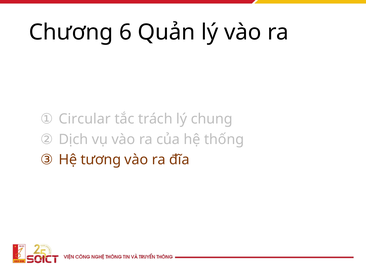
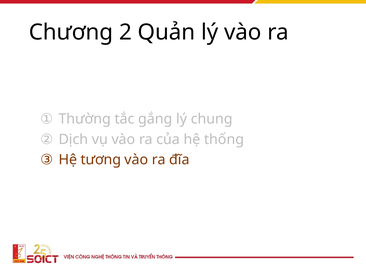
6: 6 -> 2
Circular: Circular -> Thường
trách: trách -> gắng
